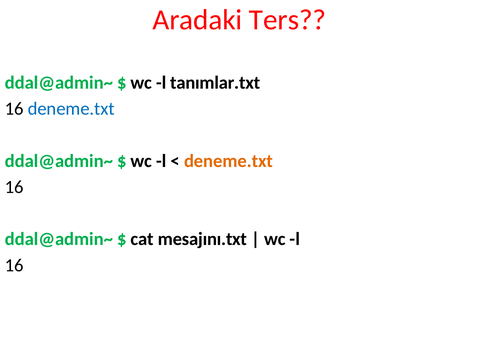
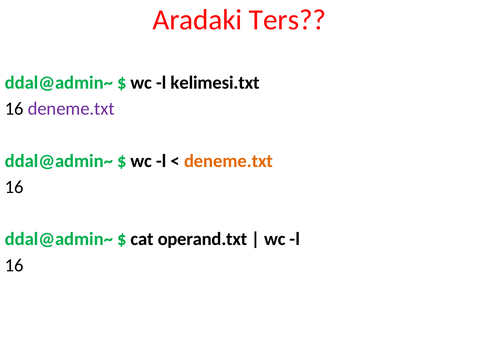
tanımlar.txt: tanımlar.txt -> kelimesi.txt
deneme.txt at (71, 109) colour: blue -> purple
mesajını.txt: mesajını.txt -> operand.txt
